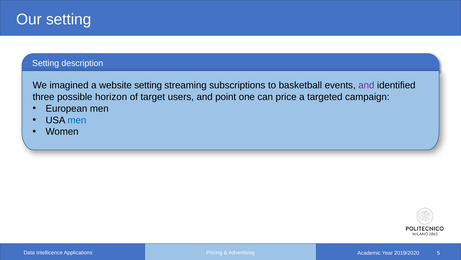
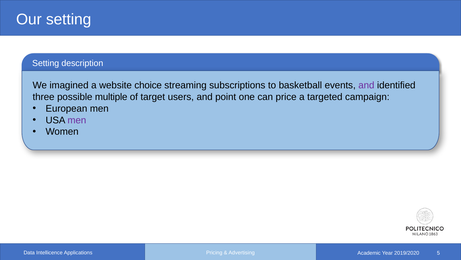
website setting: setting -> choice
horizon: horizon -> multiple
men at (77, 120) colour: blue -> purple
